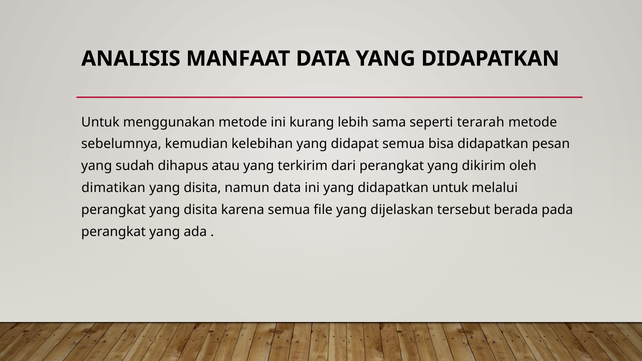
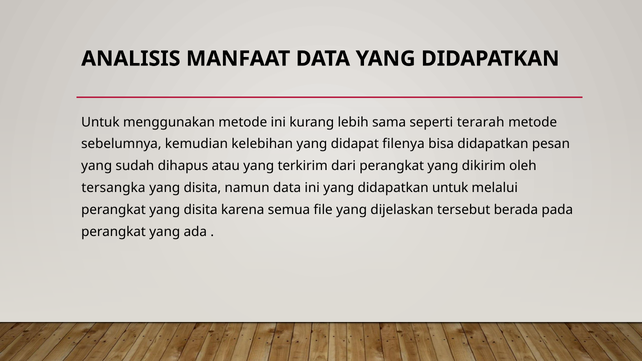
didapat semua: semua -> filenya
dimatikan: dimatikan -> tersangka
